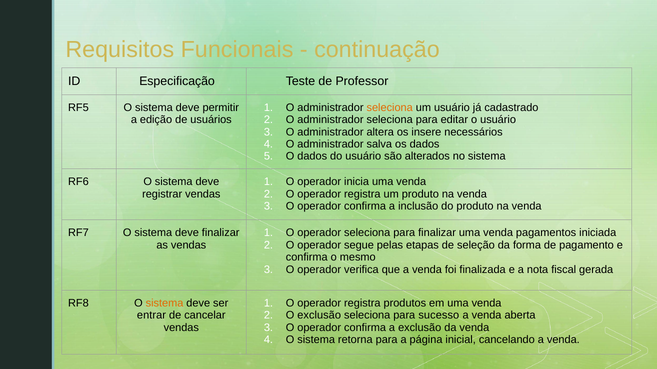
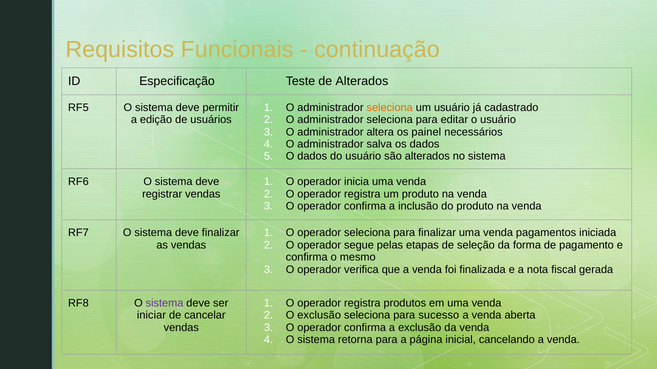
de Professor: Professor -> Alterados
insere: insere -> painel
sistema at (165, 304) colour: orange -> purple
entrar: entrar -> iniciar
